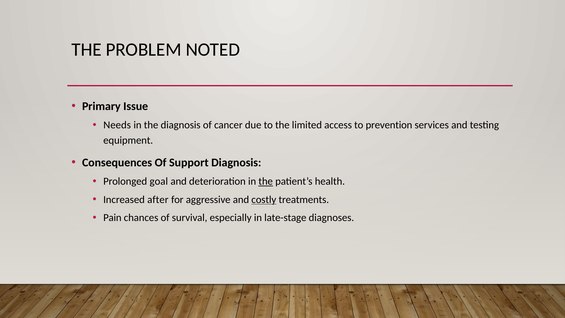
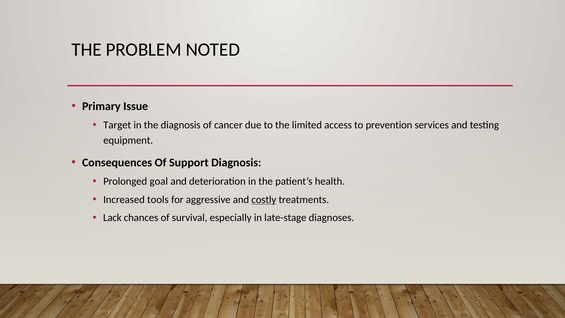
Needs: Needs -> Target
the at (266, 181) underline: present -> none
after: after -> tools
Pain: Pain -> Lack
